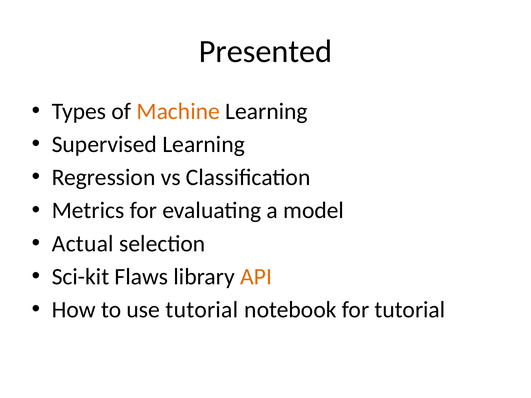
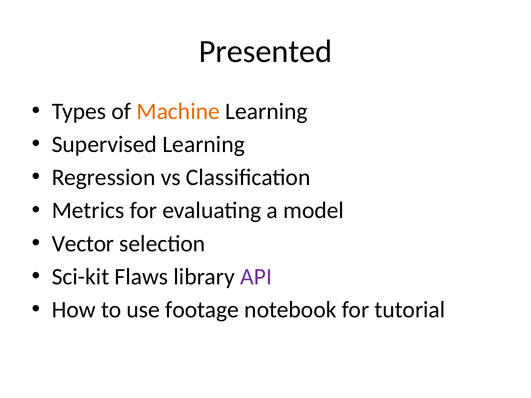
Actual: Actual -> Vector
API colour: orange -> purple
use tutorial: tutorial -> footage
